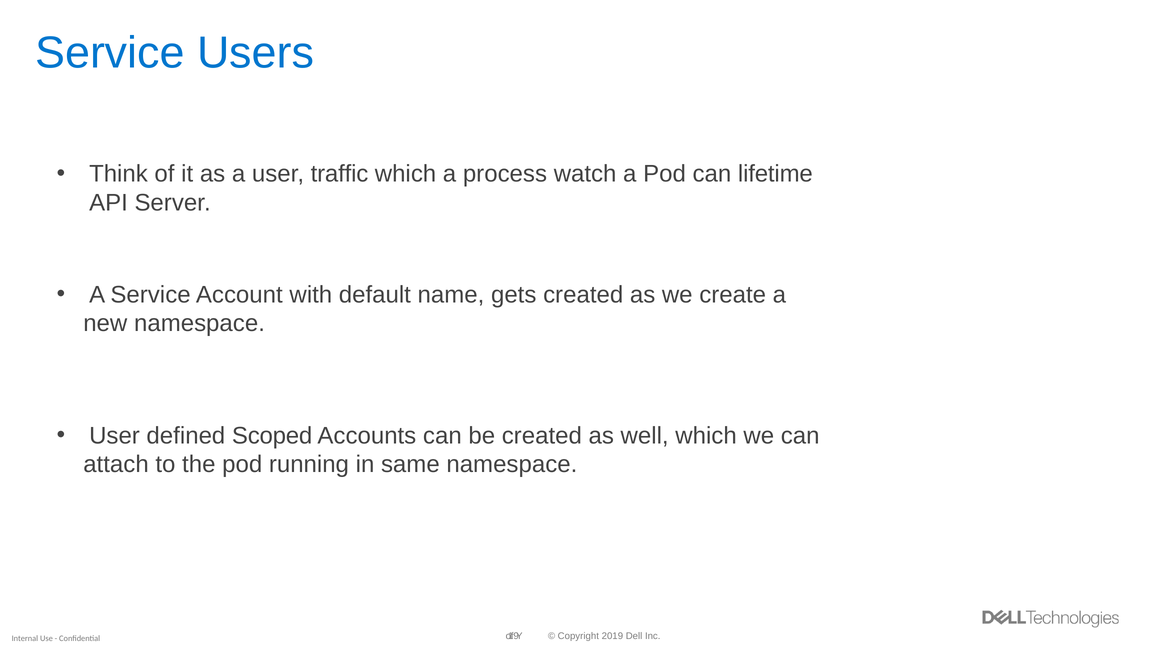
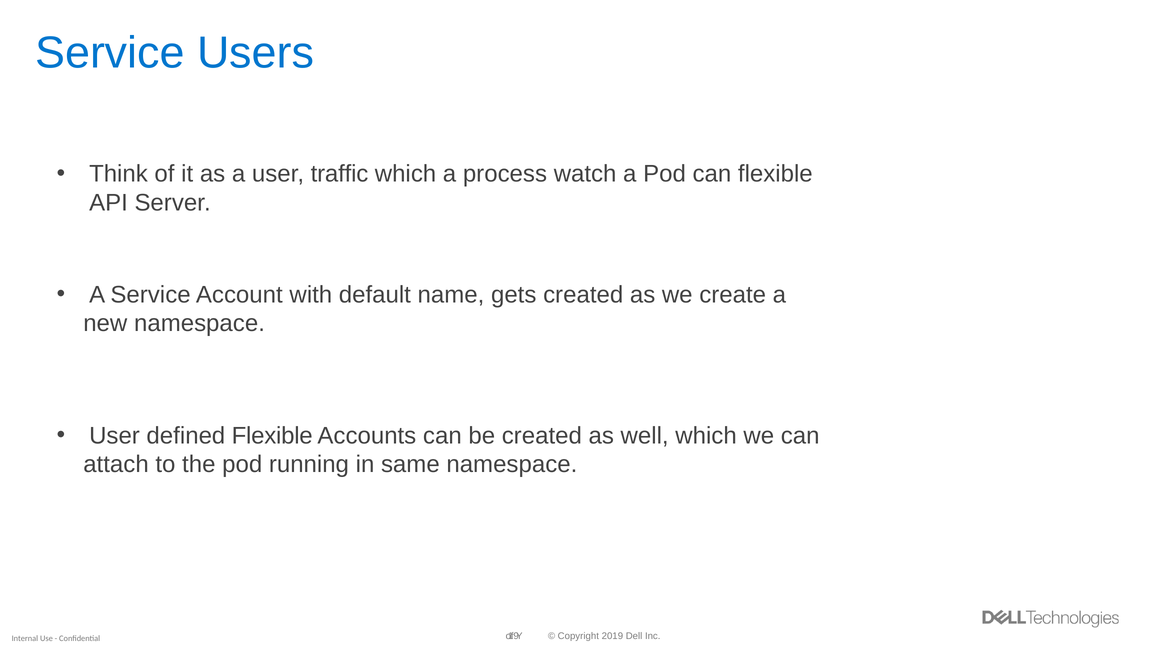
can lifetime: lifetime -> flexible
defined Scoped: Scoped -> Flexible
